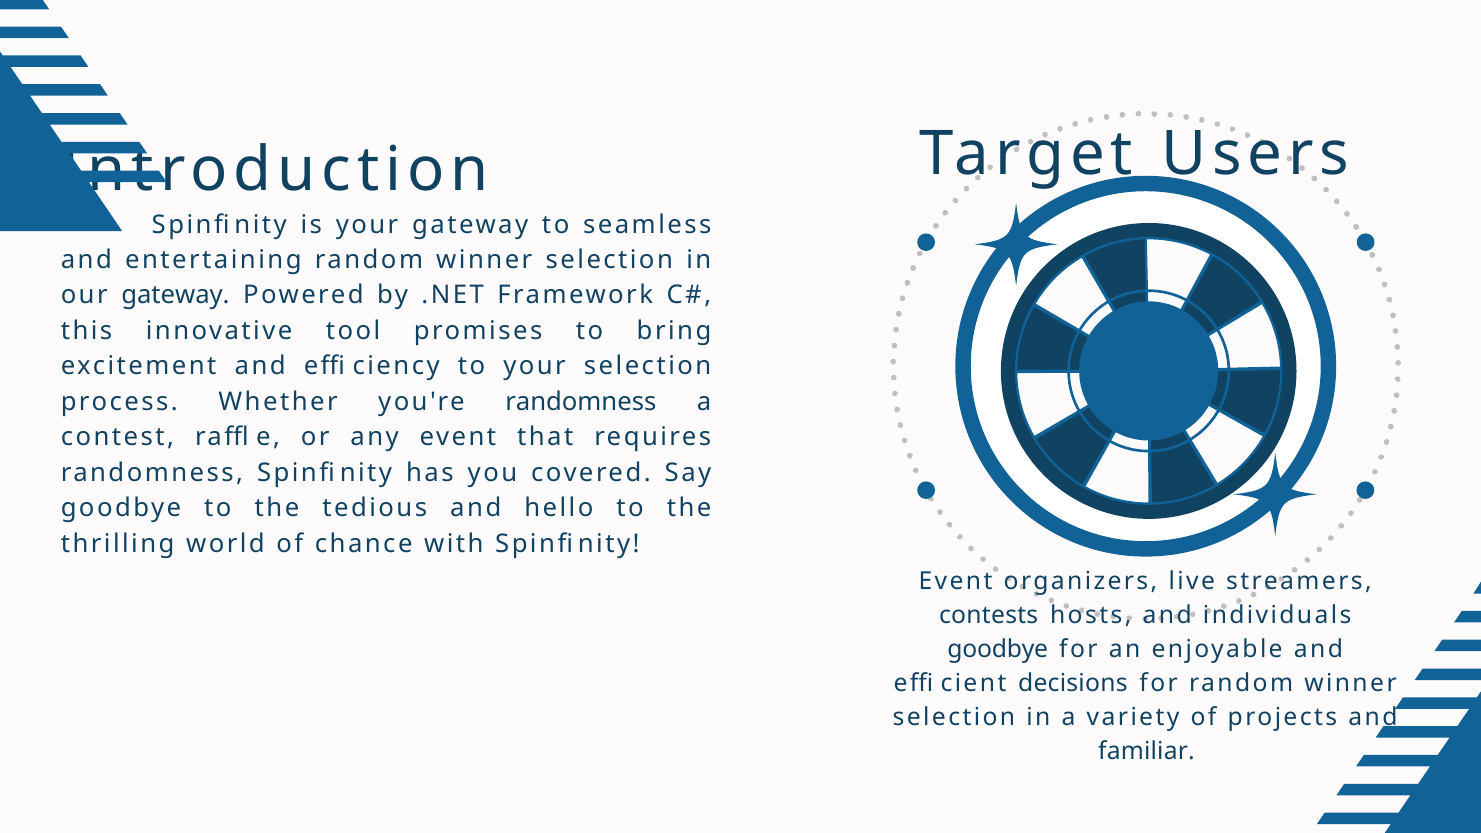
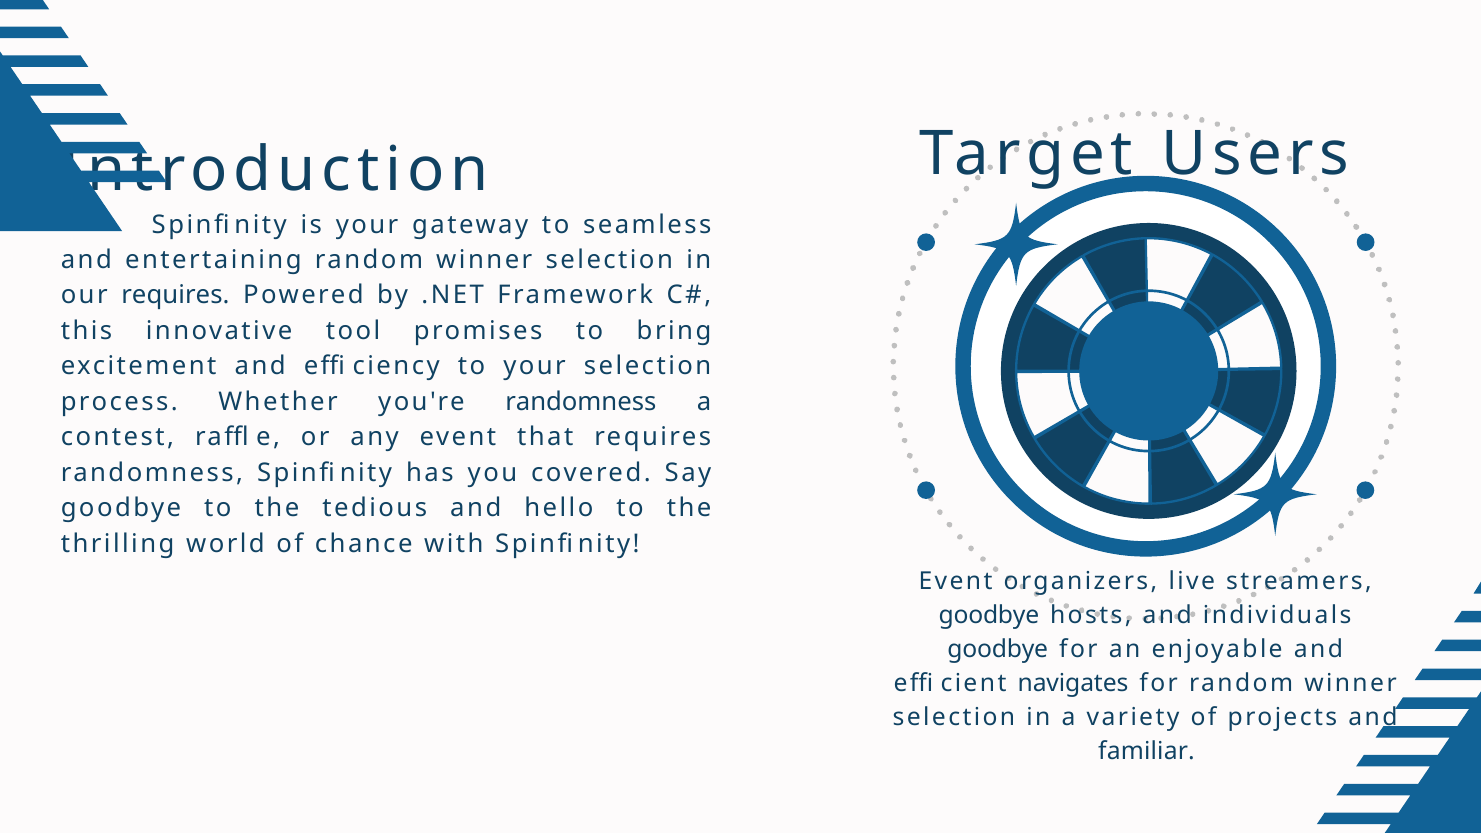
our gateway: gateway -> requires
contests at (989, 615): contests -> goodbye
decisions: decisions -> navigates
